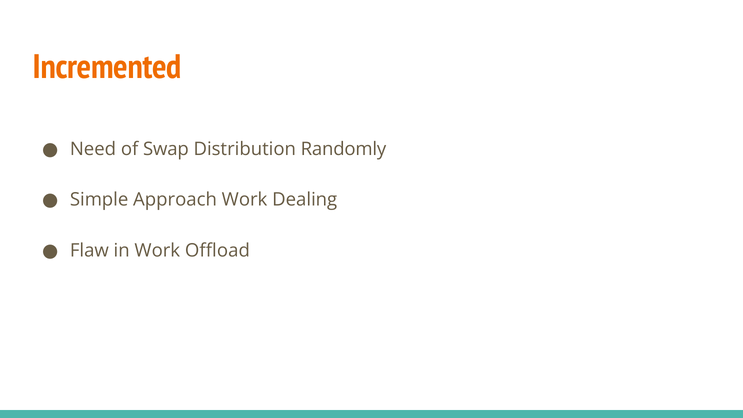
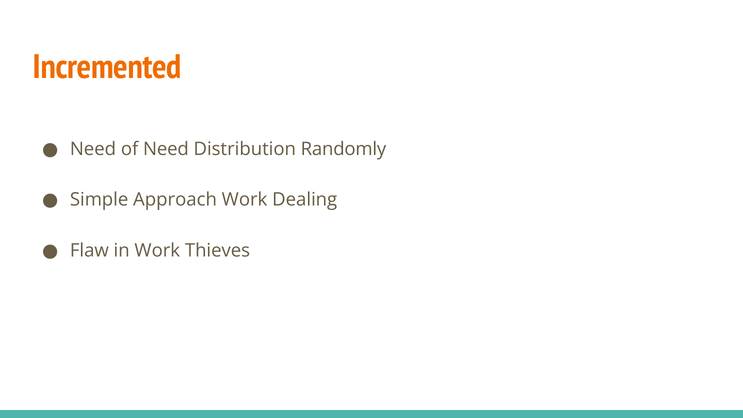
of Swap: Swap -> Need
Offload: Offload -> Thieves
